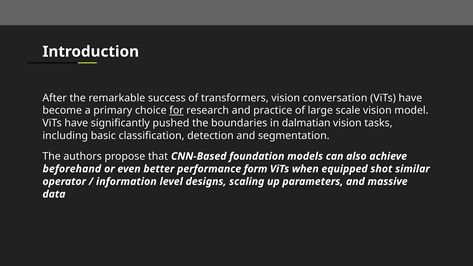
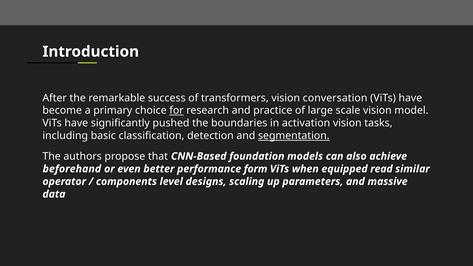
dalmatian: dalmatian -> activation
segmentation underline: none -> present
shot: shot -> read
information: information -> components
